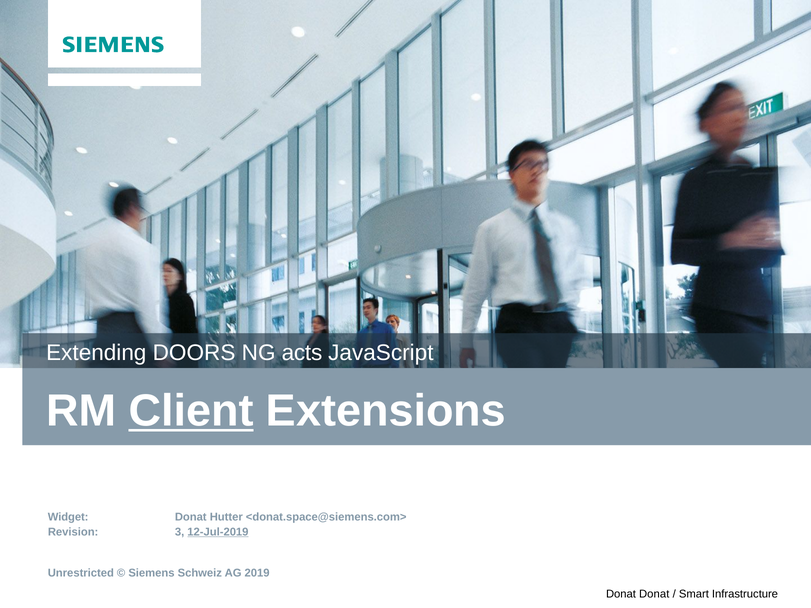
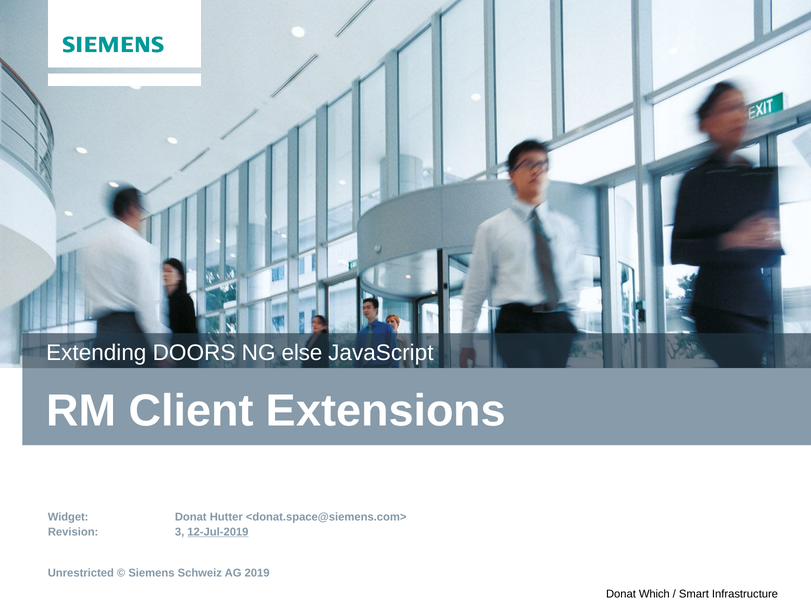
acts: acts -> else
Client underline: present -> none
Donat Donat: Donat -> Which
